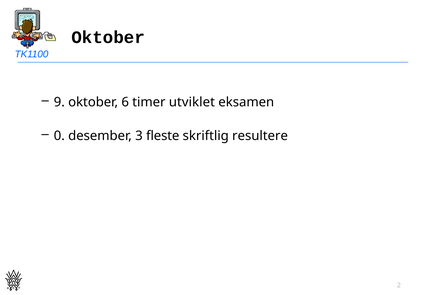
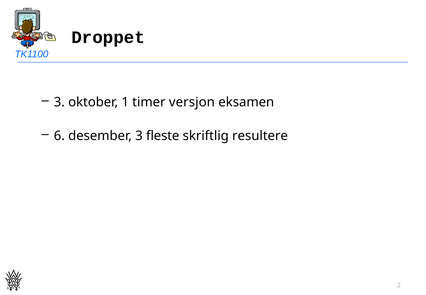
Oktober at (108, 37): Oktober -> Droppet
9 at (59, 102): 9 -> 3
6: 6 -> 1
utviklet: utviklet -> versjon
0: 0 -> 6
